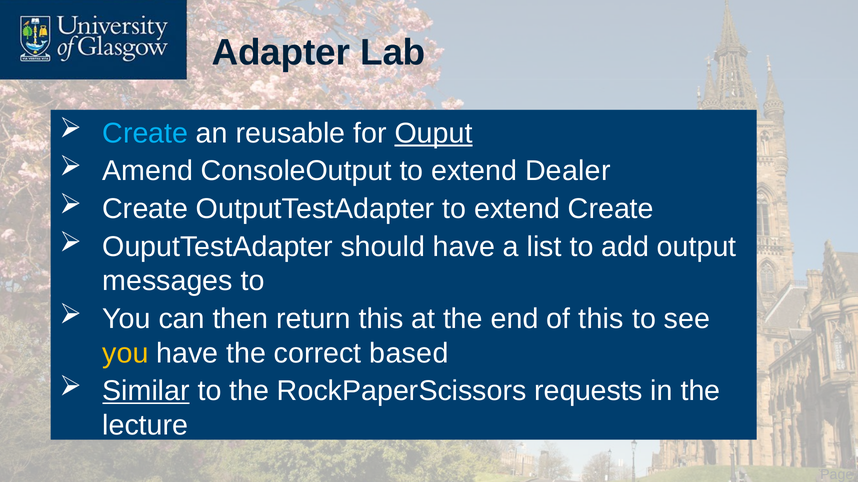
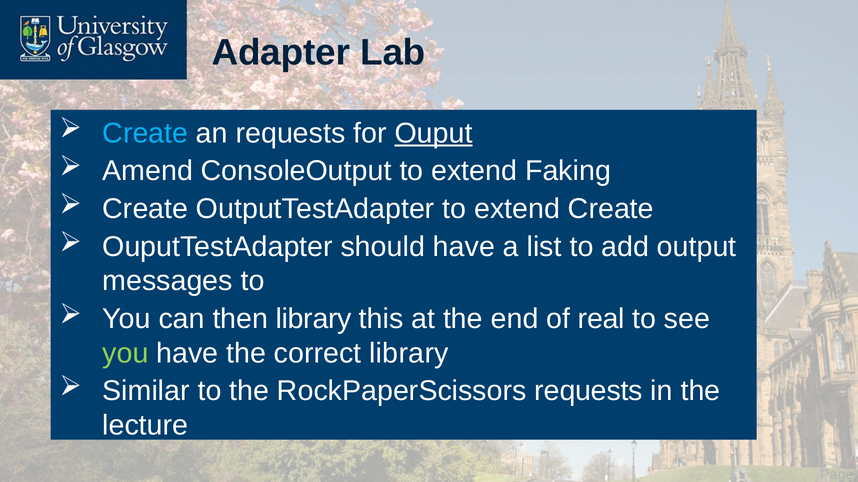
an reusable: reusable -> requests
Dealer: Dealer -> Faking
then return: return -> library
of this: this -> real
you at (125, 354) colour: yellow -> light green
correct based: based -> library
Similar underline: present -> none
